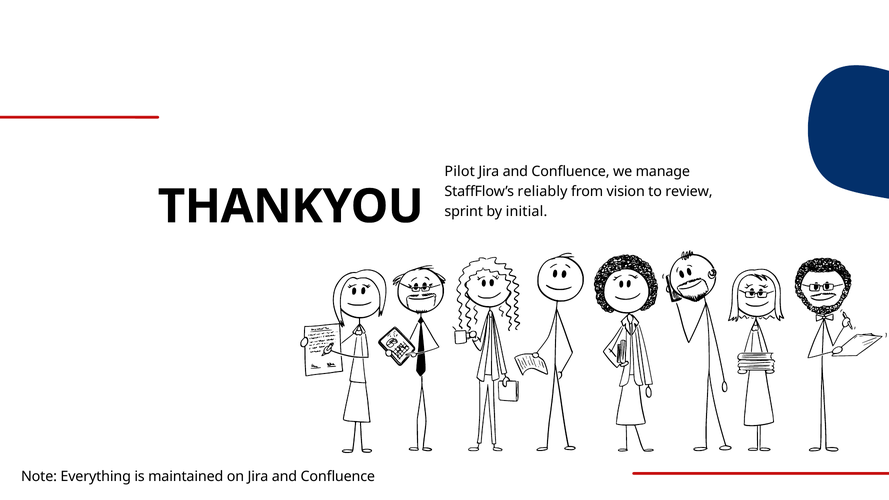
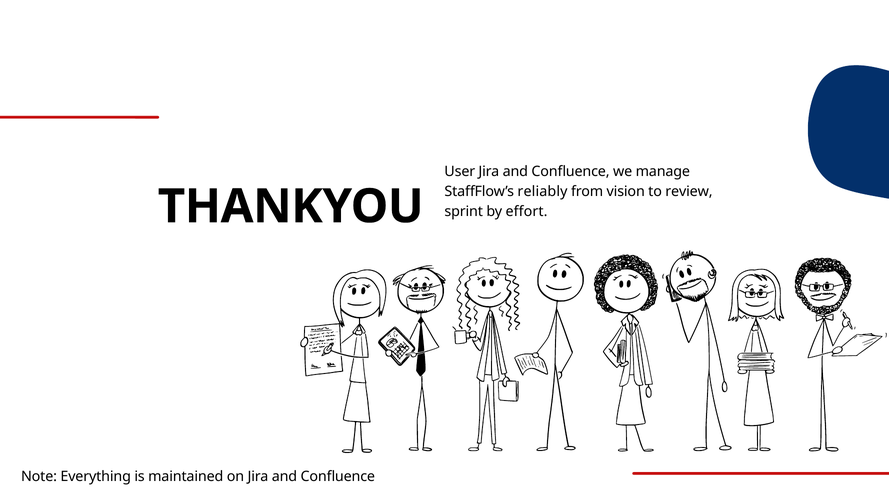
Pilot: Pilot -> User
initial: initial -> effort
